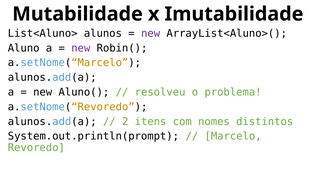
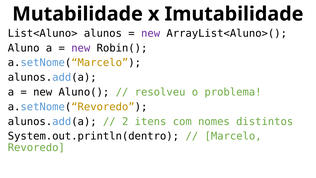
System.out.println(prompt: System.out.println(prompt -> System.out.println(dentro
